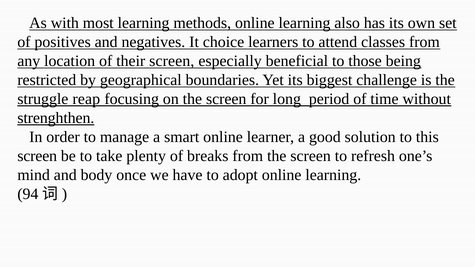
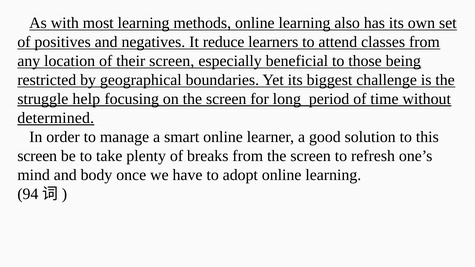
choice: choice -> reduce
reap: reap -> help
strenghthen: strenghthen -> determined
